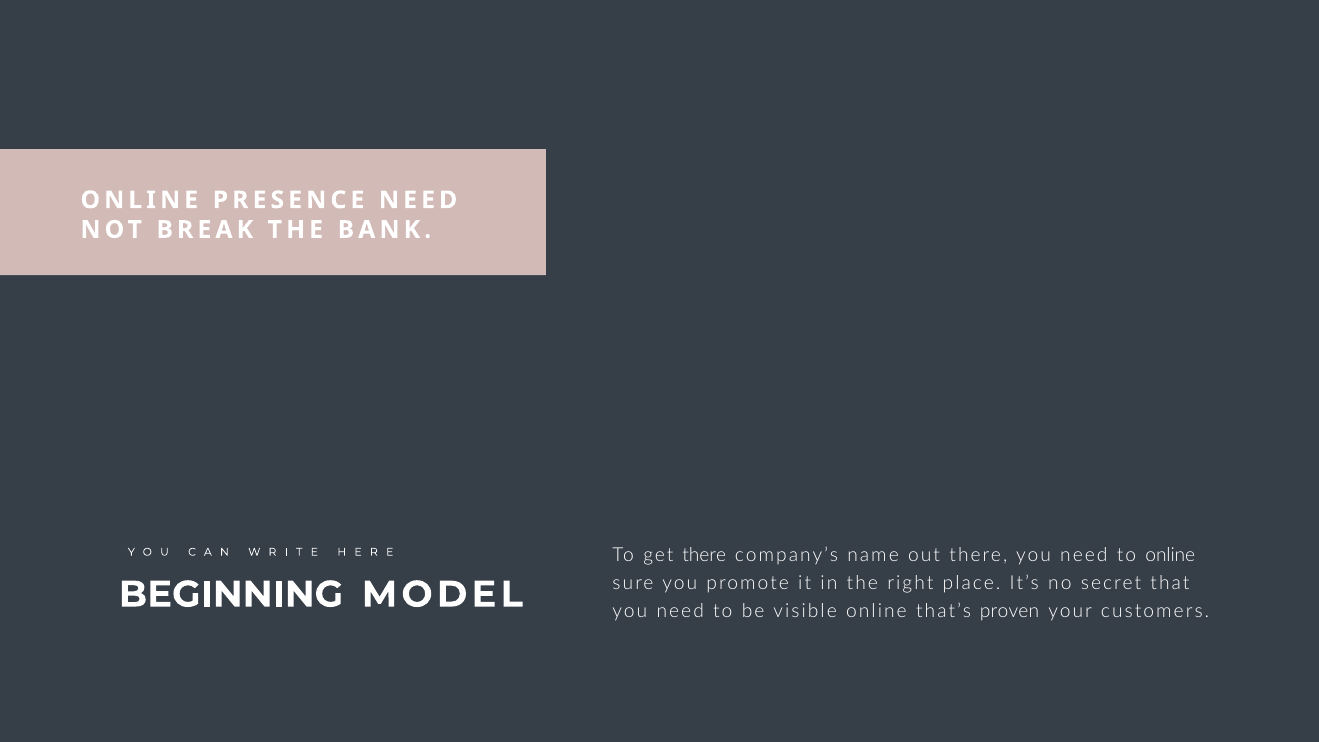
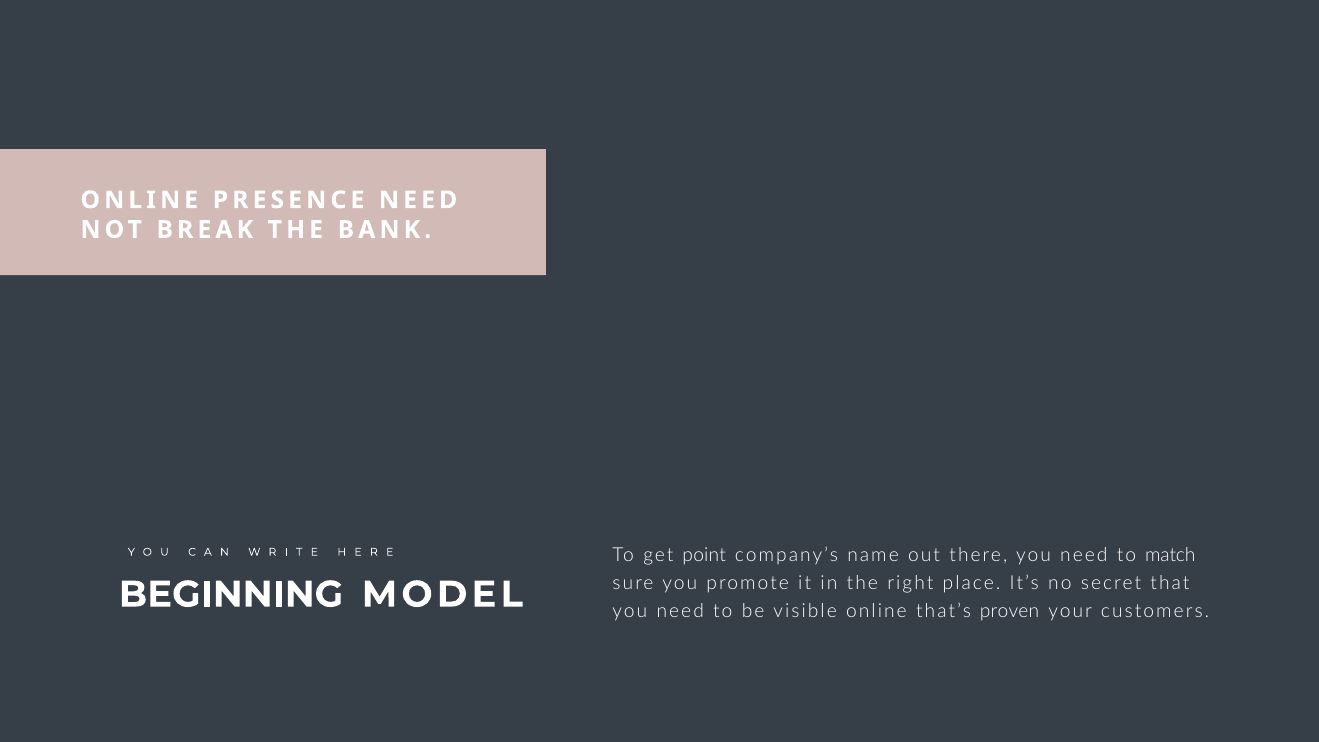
get there: there -> point
to online: online -> match
